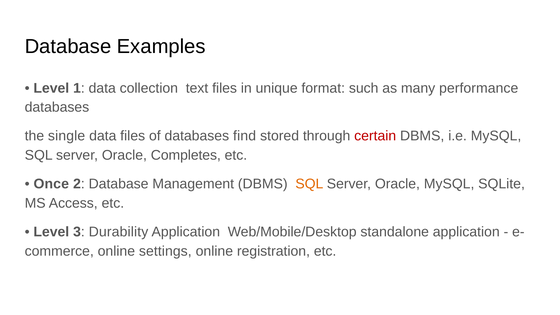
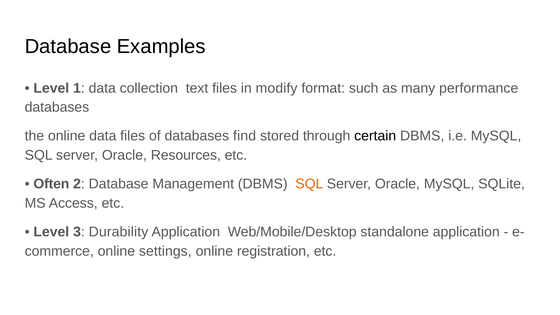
unique: unique -> modify
the single: single -> online
certain colour: red -> black
Completes: Completes -> Resources
Once: Once -> Often
